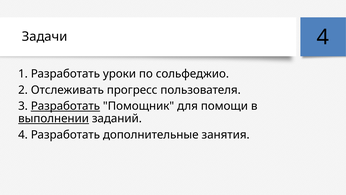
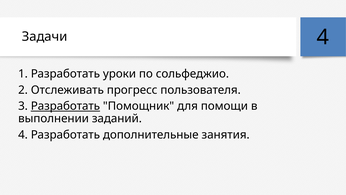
выполнении underline: present -> none
